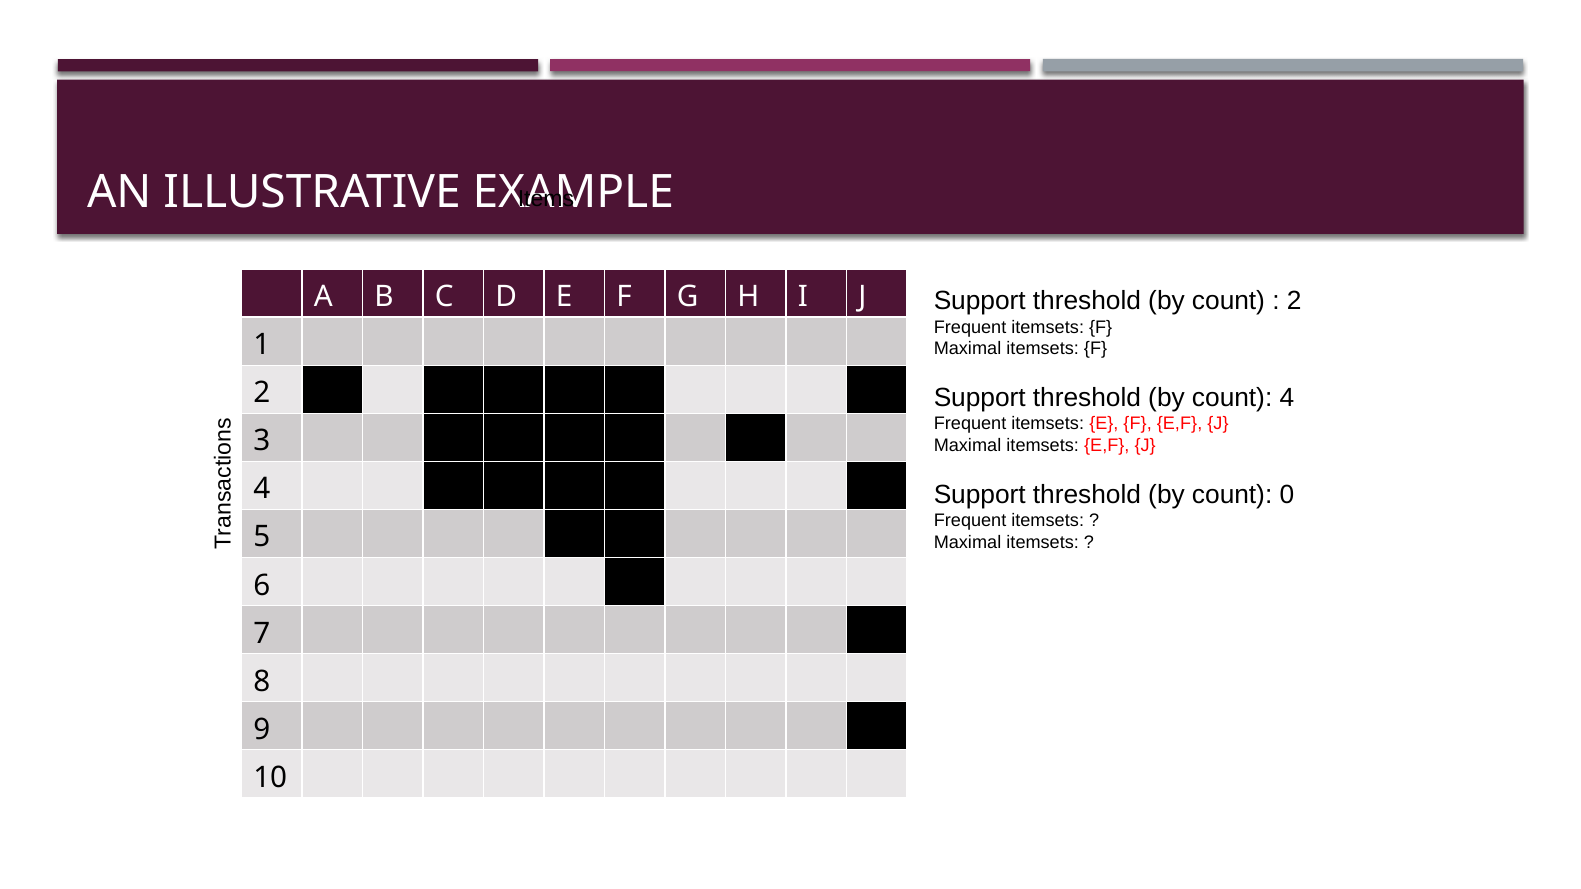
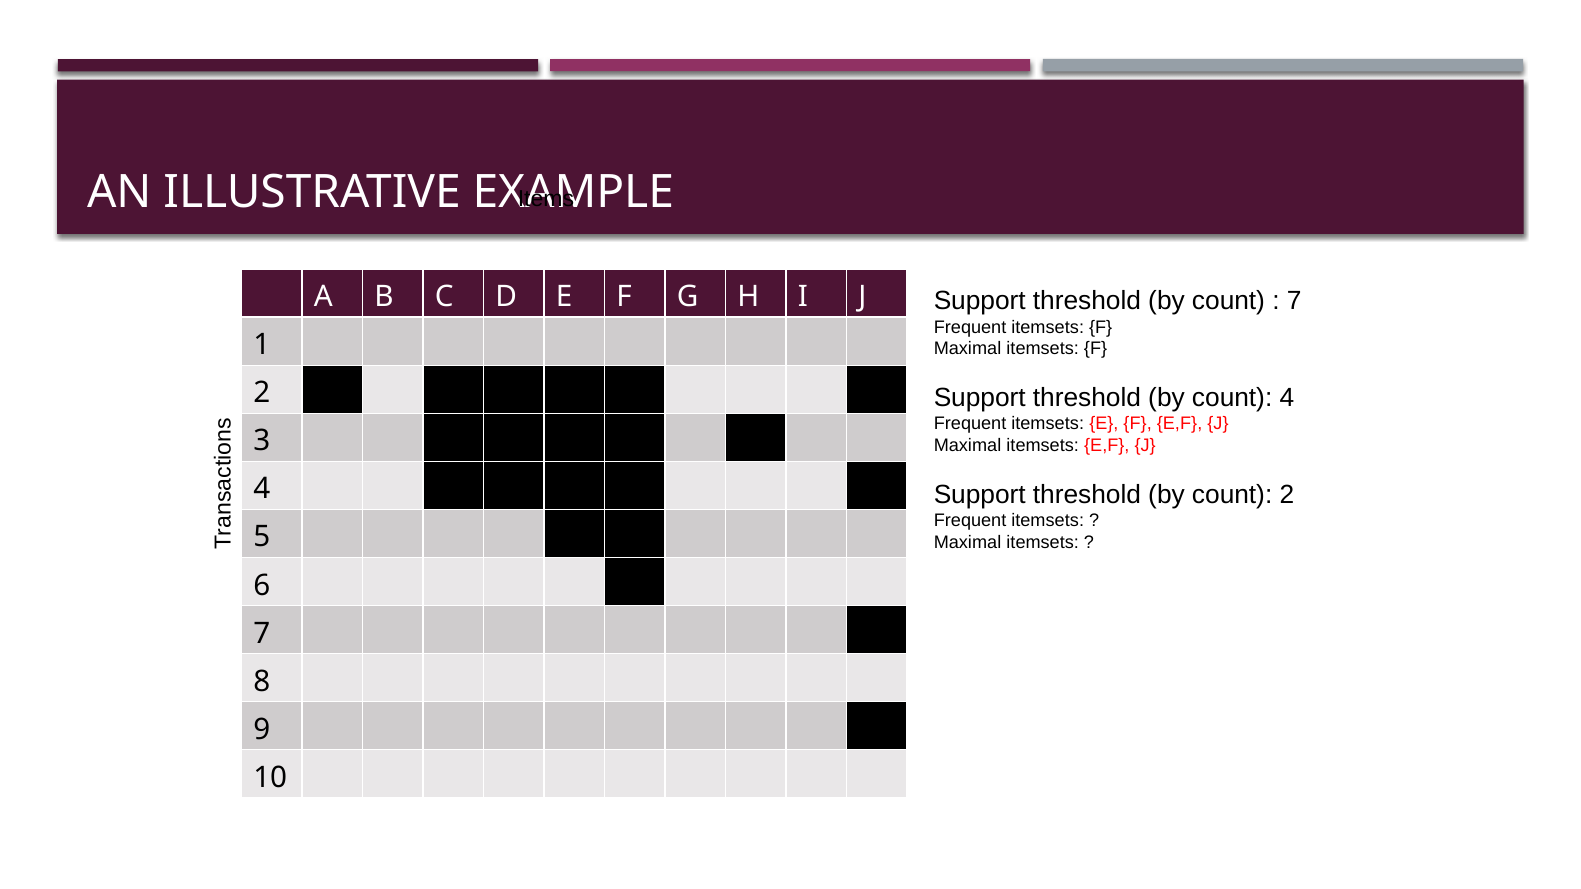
2 at (1294, 301): 2 -> 7
count 0: 0 -> 2
